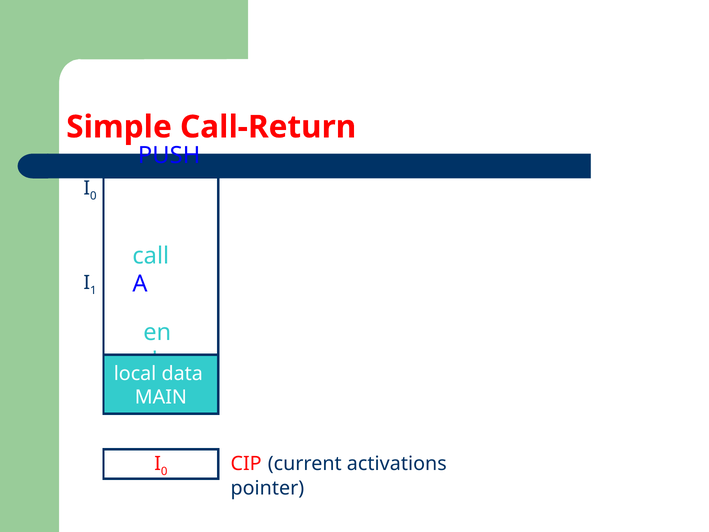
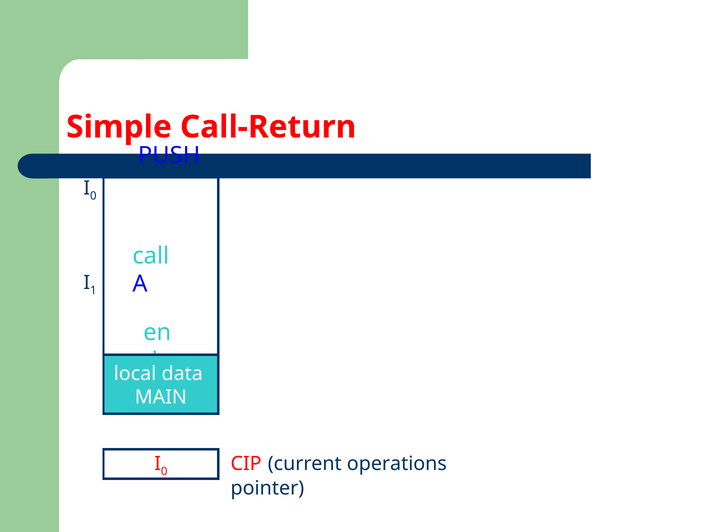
activations: activations -> operations
